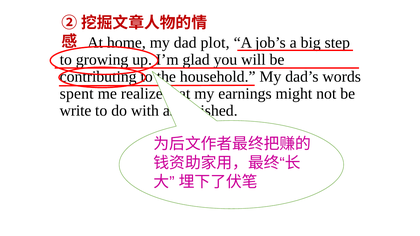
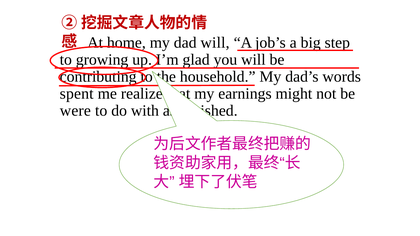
dad plot: plot -> will
write: write -> were
